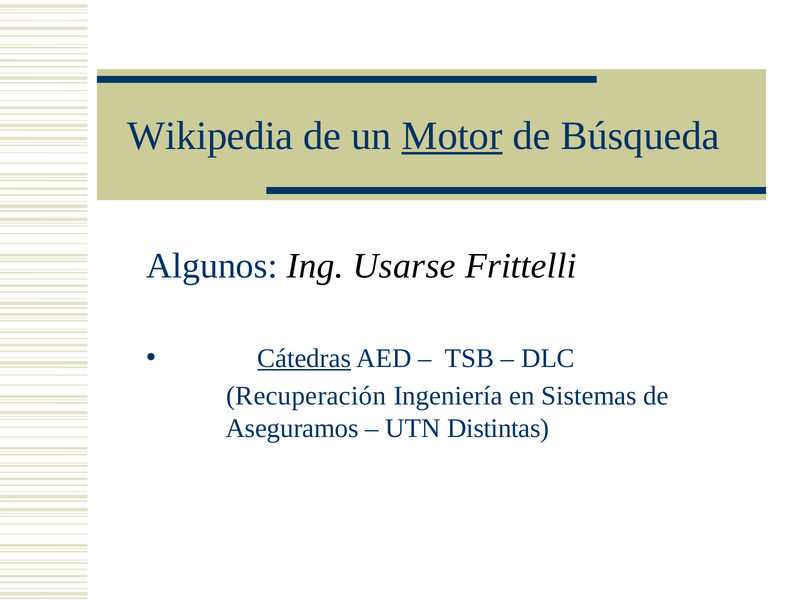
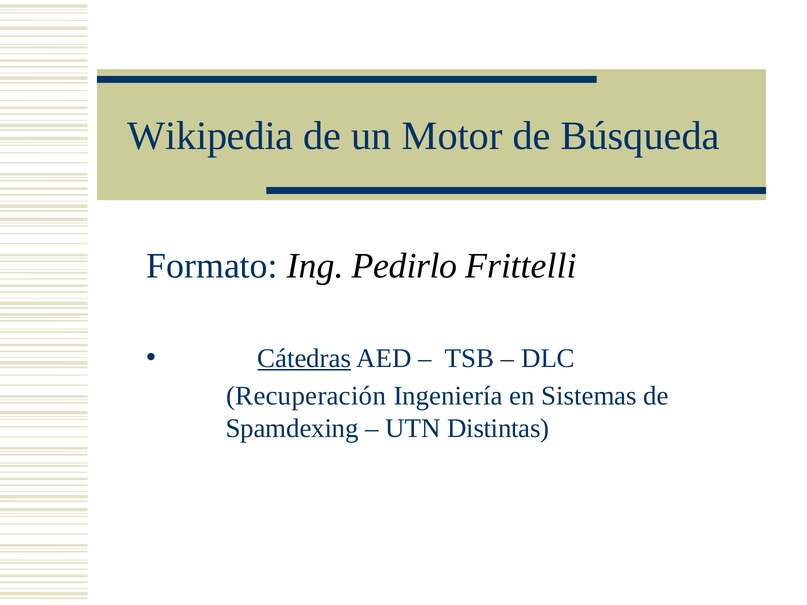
Motor underline: present -> none
Algunos: Algunos -> Formato
Usarse: Usarse -> Pedirlo
Aseguramos: Aseguramos -> Spamdexing
